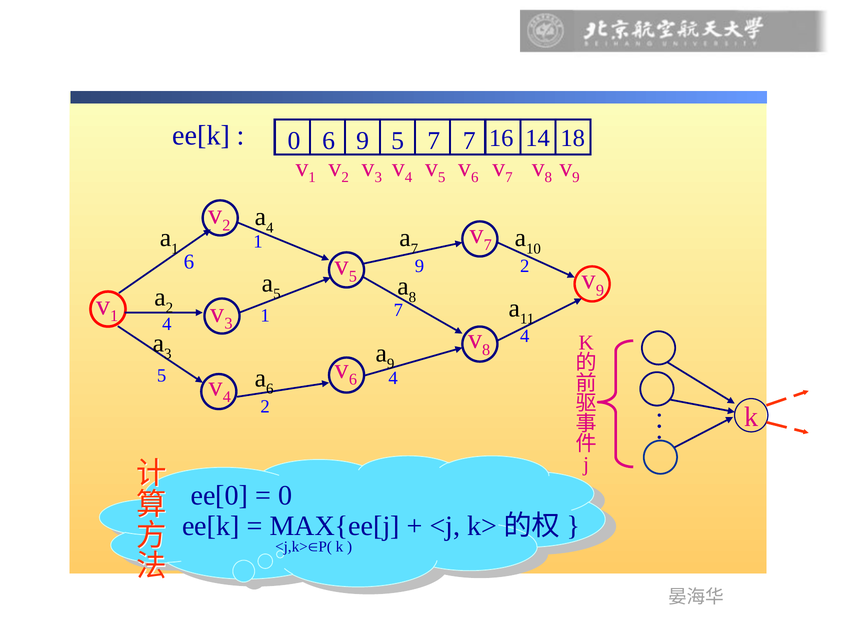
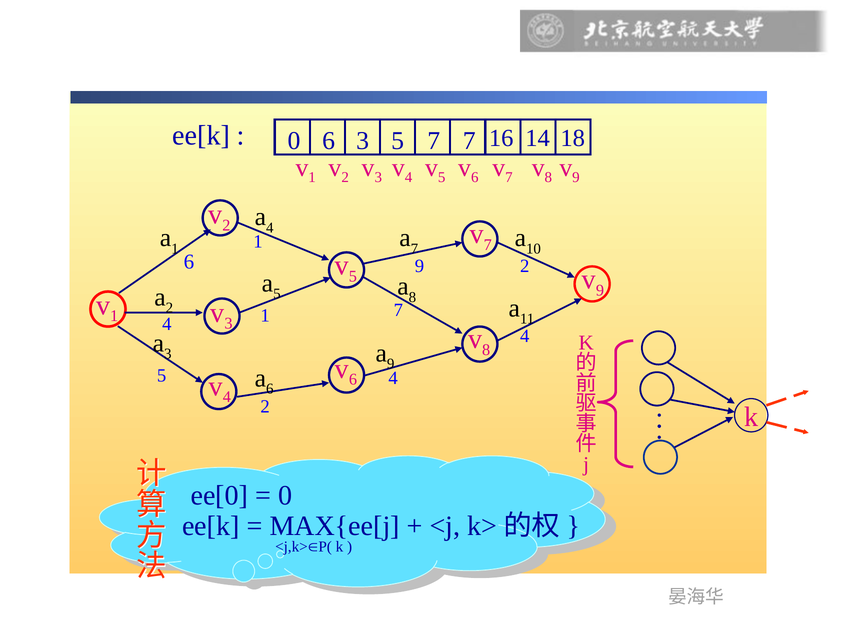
6 9: 9 -> 3
